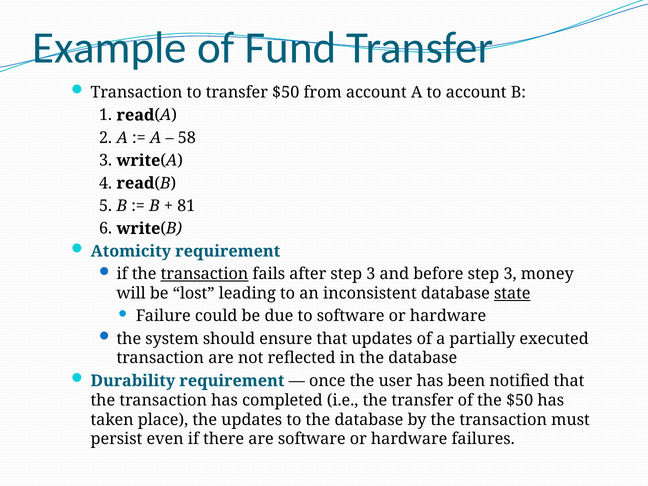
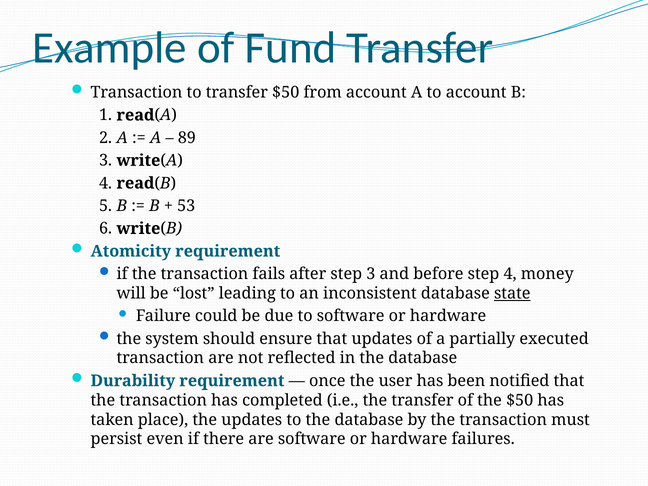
58: 58 -> 89
81: 81 -> 53
transaction at (204, 274) underline: present -> none
before step 3: 3 -> 4
